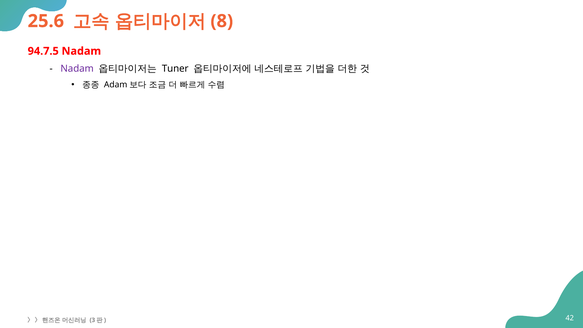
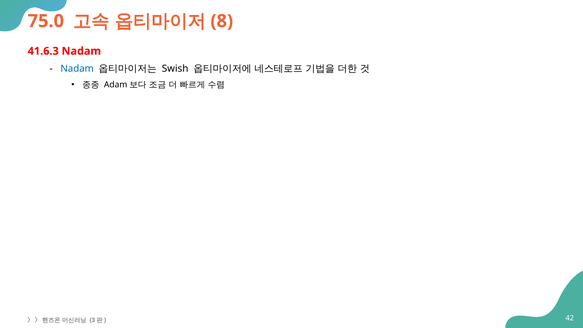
25.6: 25.6 -> 75.0
94.7.5: 94.7.5 -> 41.6.3
Nadam at (77, 69) colour: purple -> blue
Tuner: Tuner -> Swish
